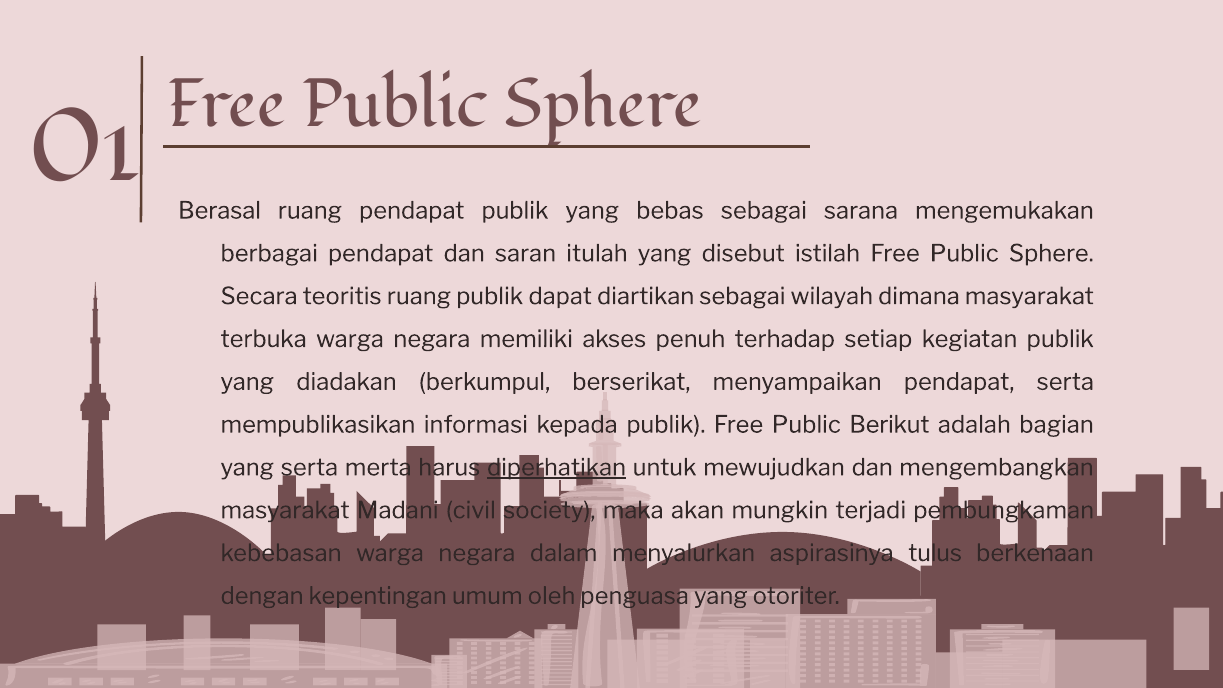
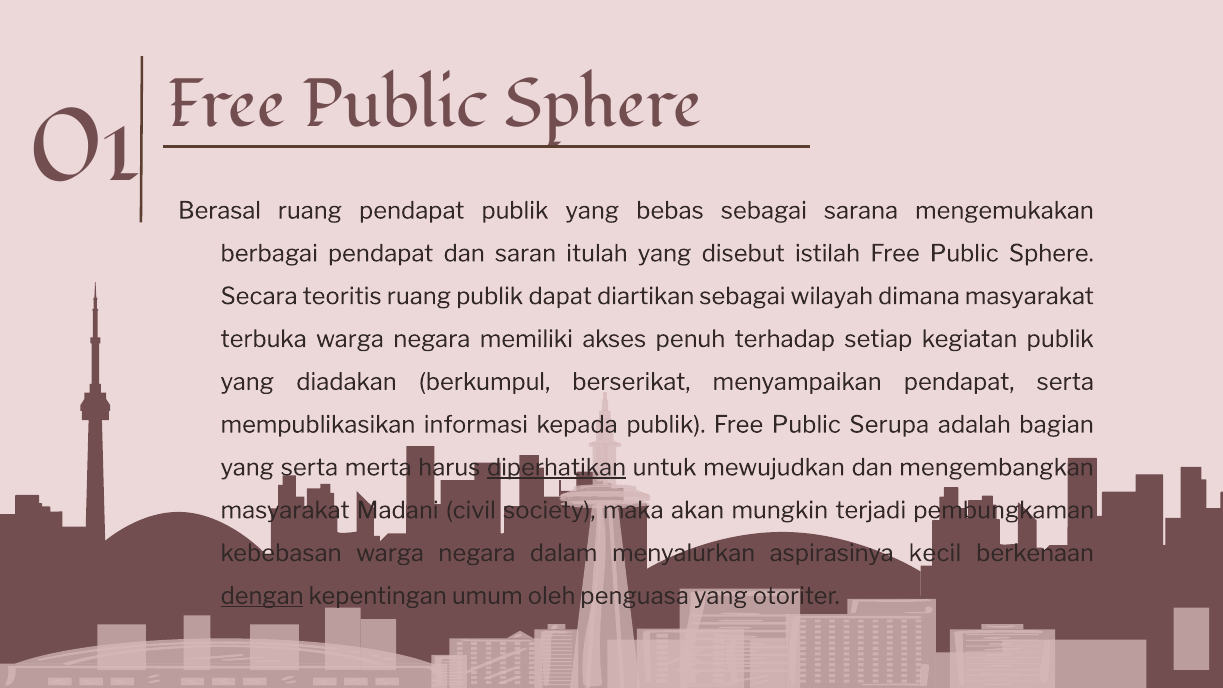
Berikut: Berikut -> Serupa
tulus: tulus -> kecil
dengan underline: none -> present
